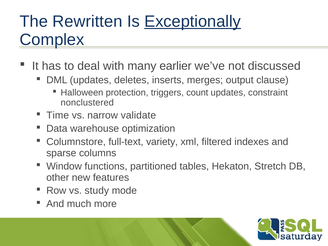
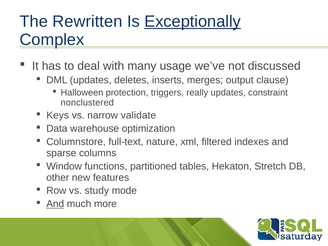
earlier: earlier -> usage
count: count -> really
Time: Time -> Keys
variety: variety -> nature
And at (55, 204) underline: none -> present
